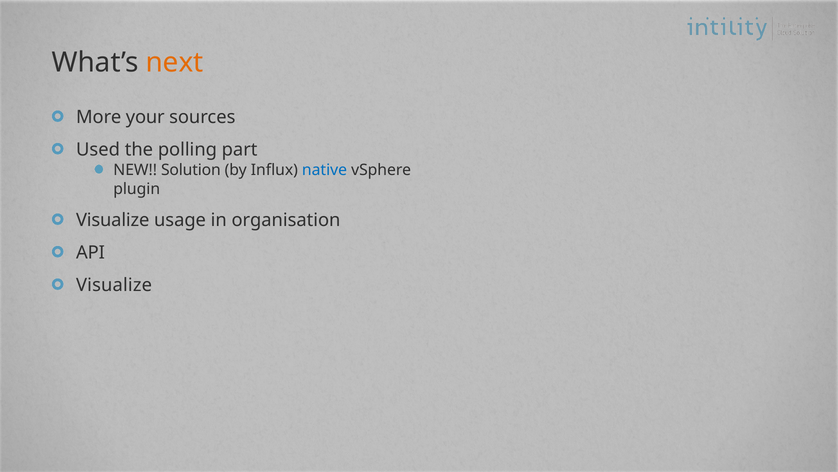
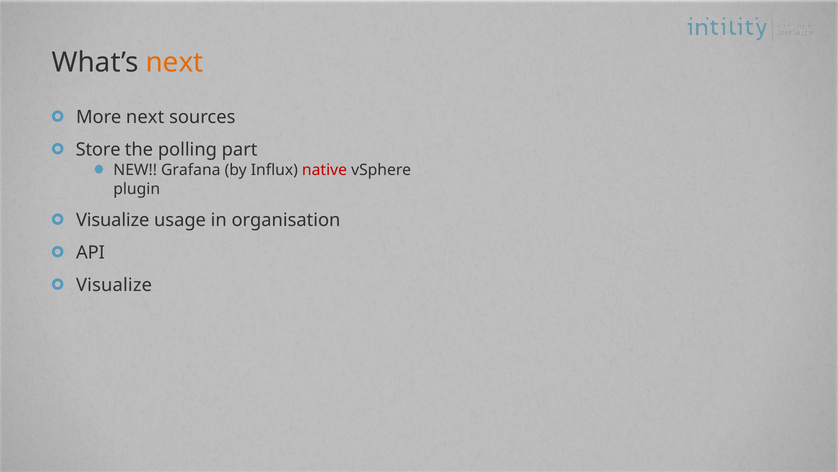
More your: your -> next
Used: Used -> Store
Solution: Solution -> Grafana
native colour: blue -> red
